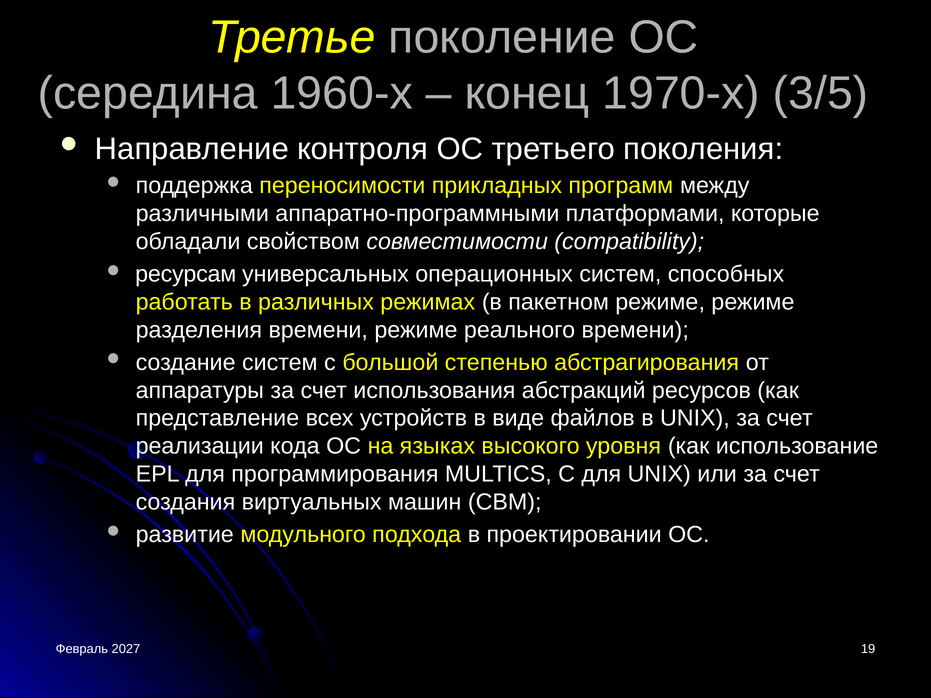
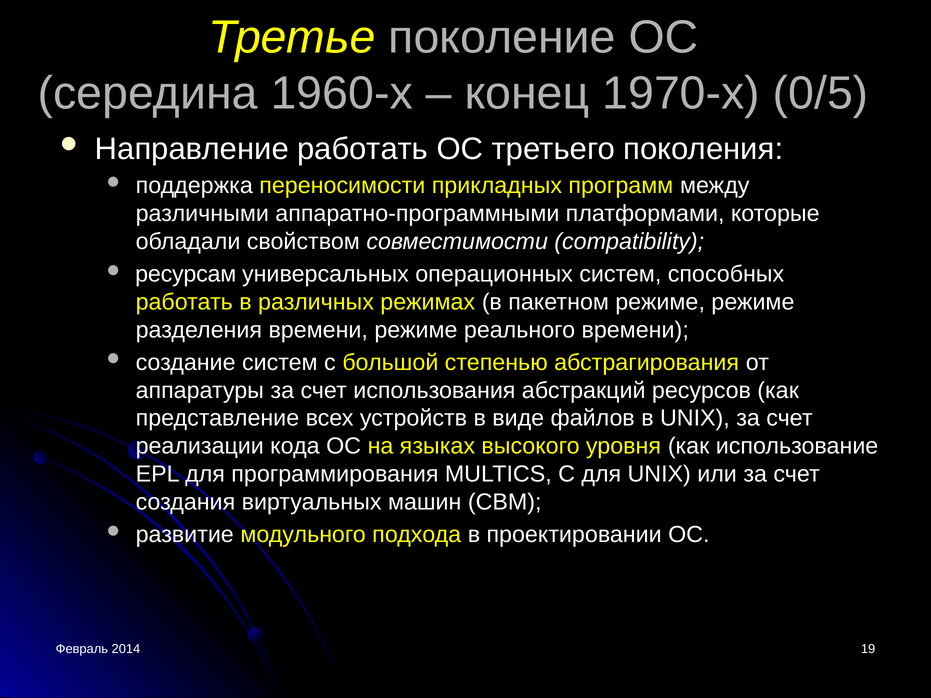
3/5: 3/5 -> 0/5
Направление контроля: контроля -> работать
2027: 2027 -> 2014
